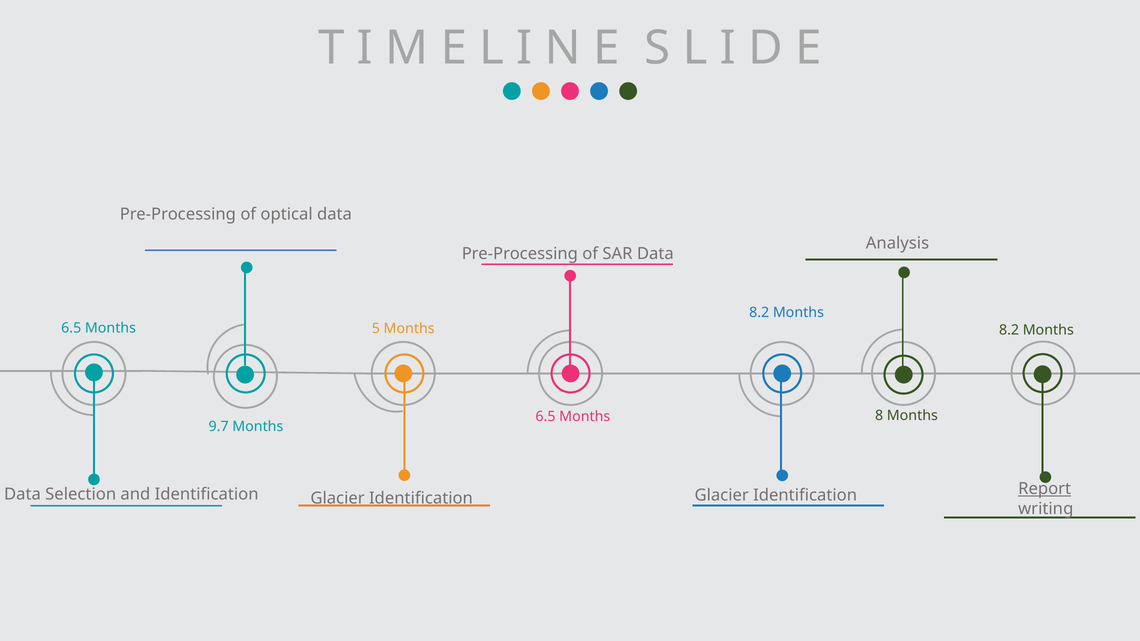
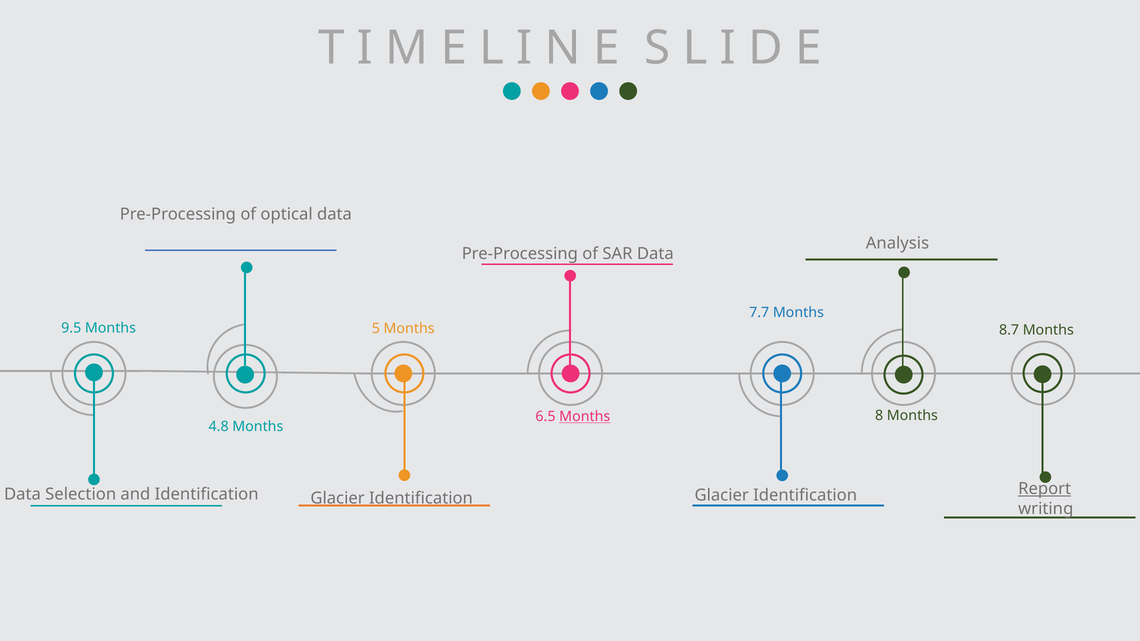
8.2 at (759, 313): 8.2 -> 7.7
6.5 at (71, 328): 6.5 -> 9.5
8.2 at (1009, 330): 8.2 -> 8.7
Months at (585, 417) underline: none -> present
9.7: 9.7 -> 4.8
